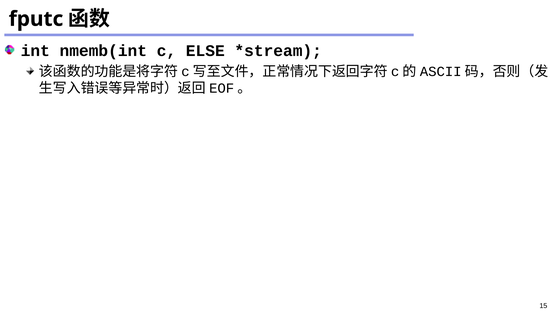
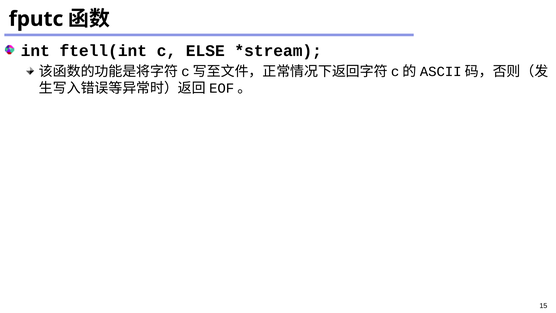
nmemb(int: nmemb(int -> ftell(int
